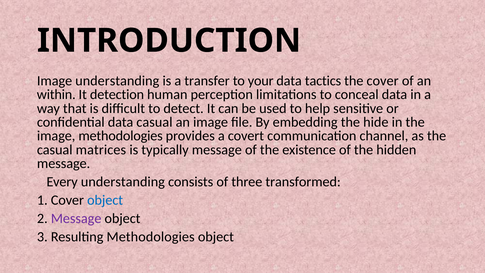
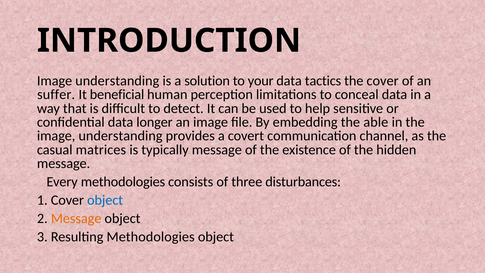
transfer: transfer -> solution
within: within -> suffer
detection: detection -> beneficial
data casual: casual -> longer
hide: hide -> able
methodologies at (121, 136): methodologies -> understanding
Every understanding: understanding -> methodologies
transformed: transformed -> disturbances
Message at (76, 218) colour: purple -> orange
